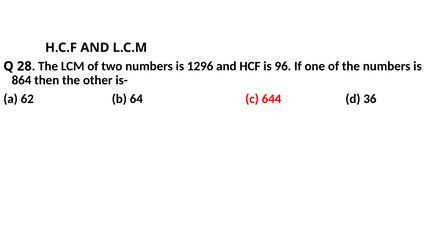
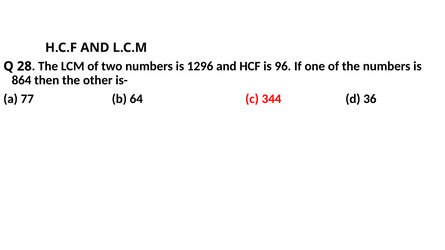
62: 62 -> 77
644: 644 -> 344
